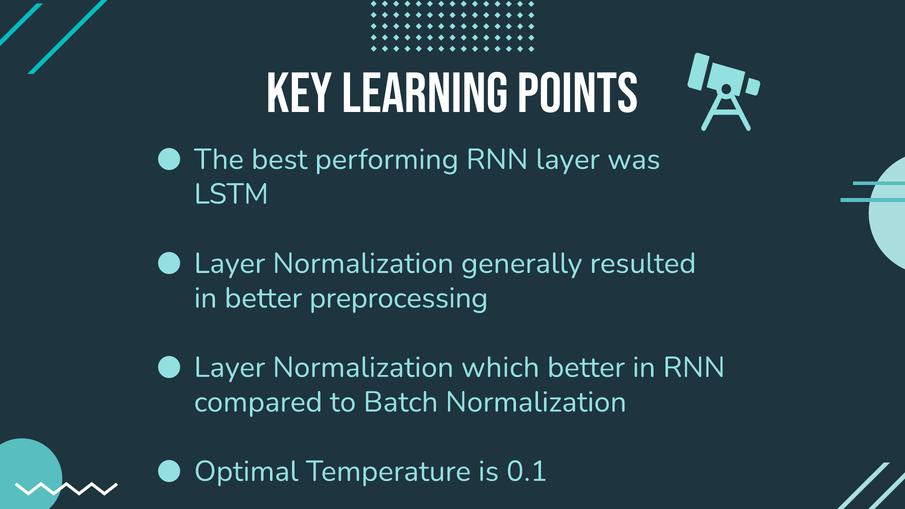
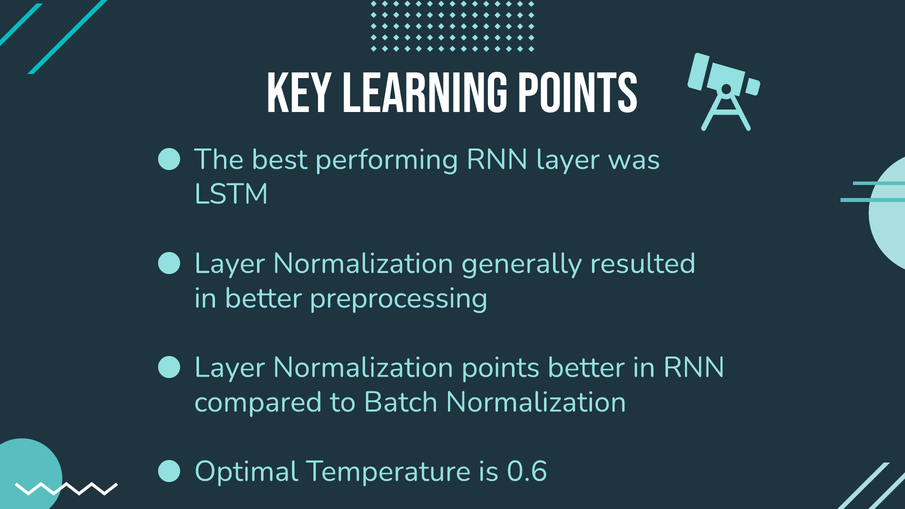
Normalization which: which -> points
0.1: 0.1 -> 0.6
